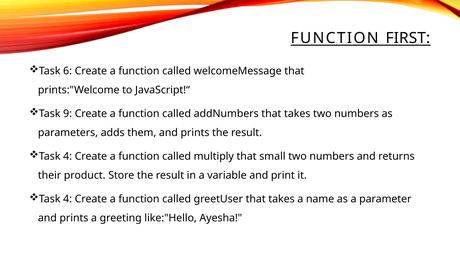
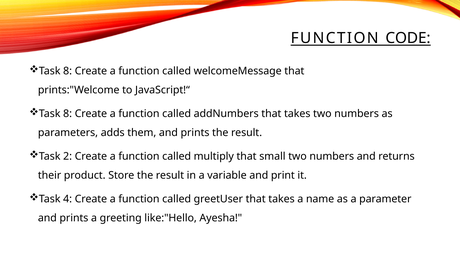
FIRST: FIRST -> CODE
6 at (68, 71): 6 -> 8
9 at (68, 114): 9 -> 8
4 at (68, 156): 4 -> 2
